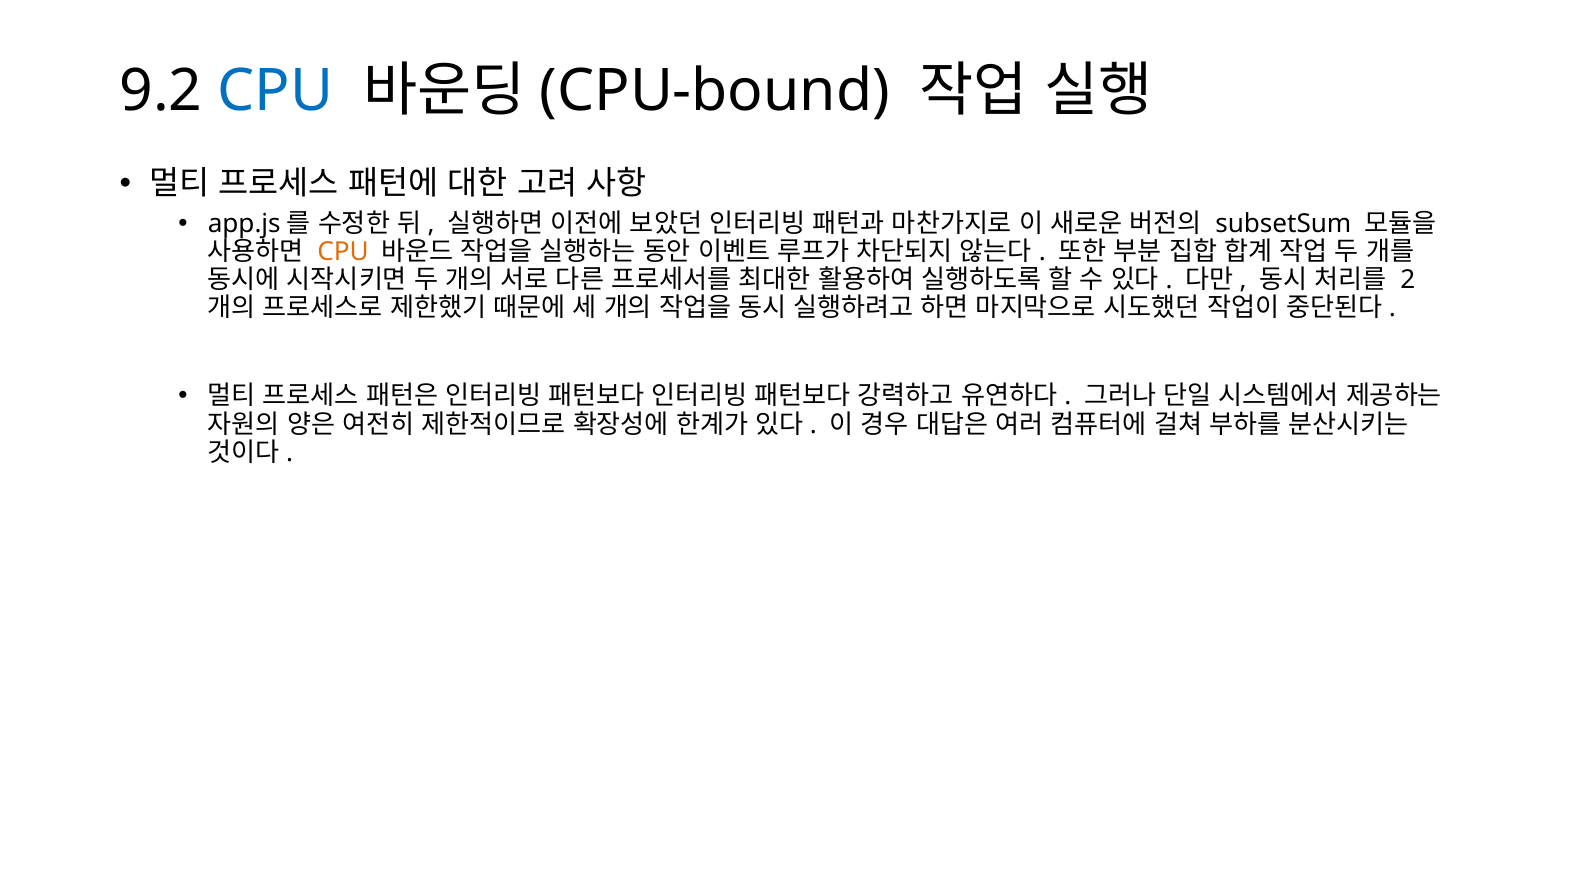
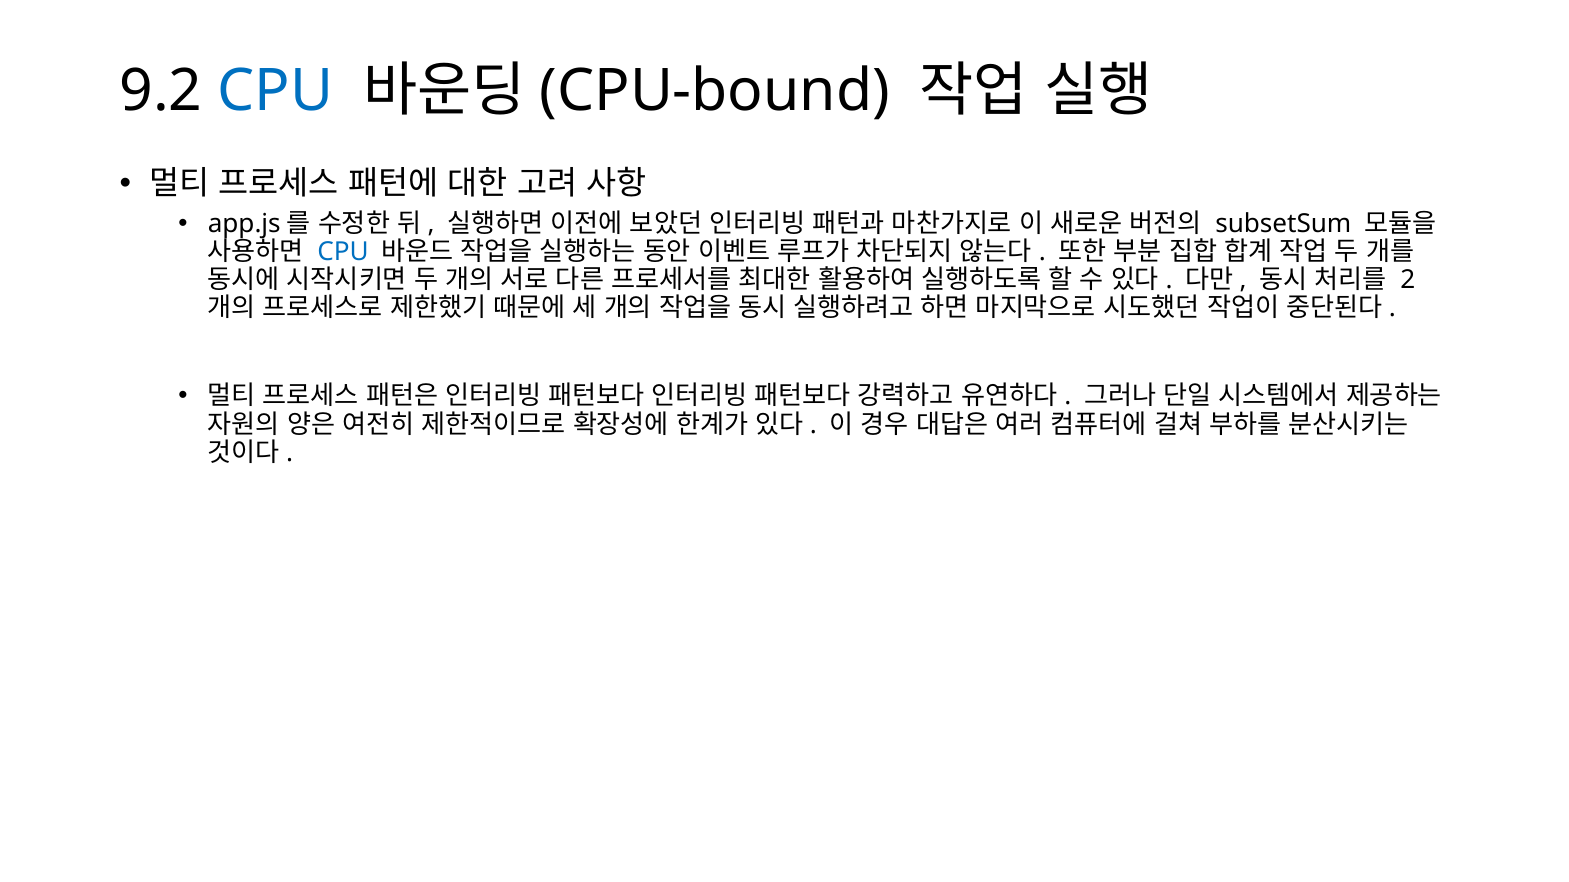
CPU at (343, 252) colour: orange -> blue
